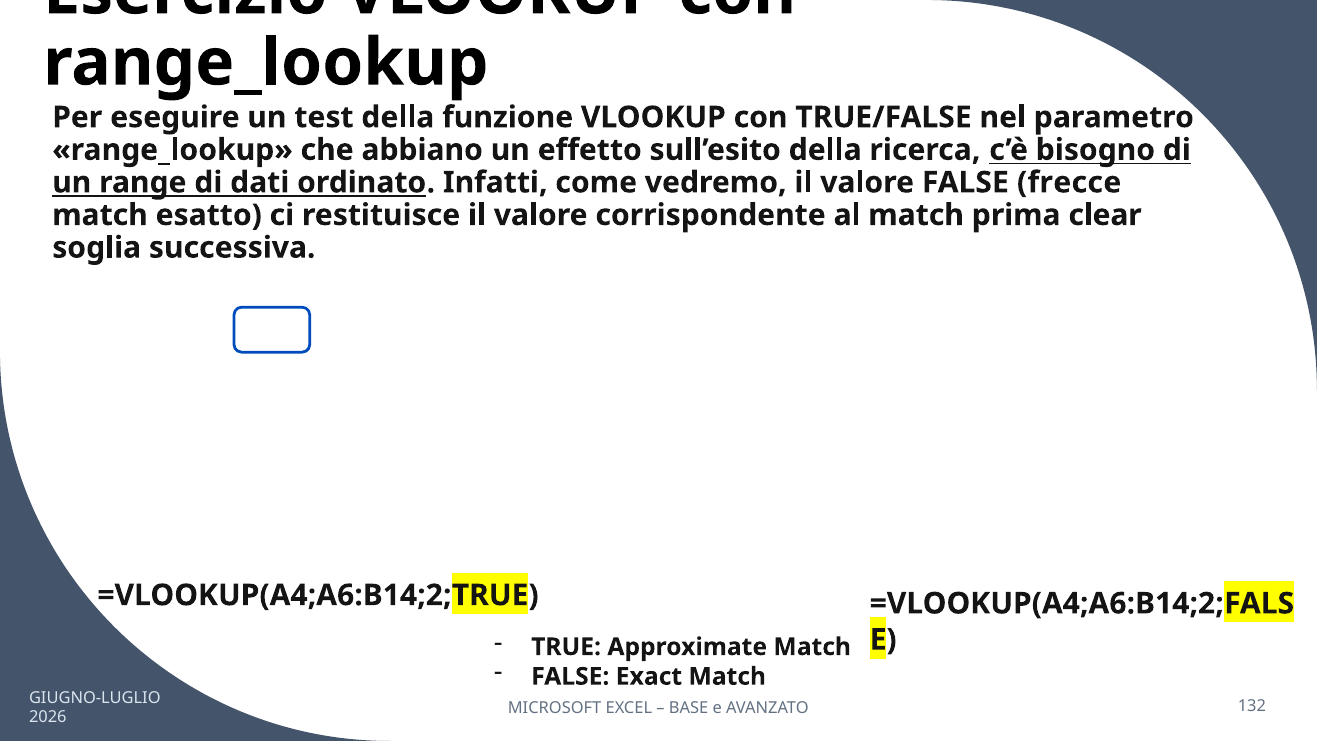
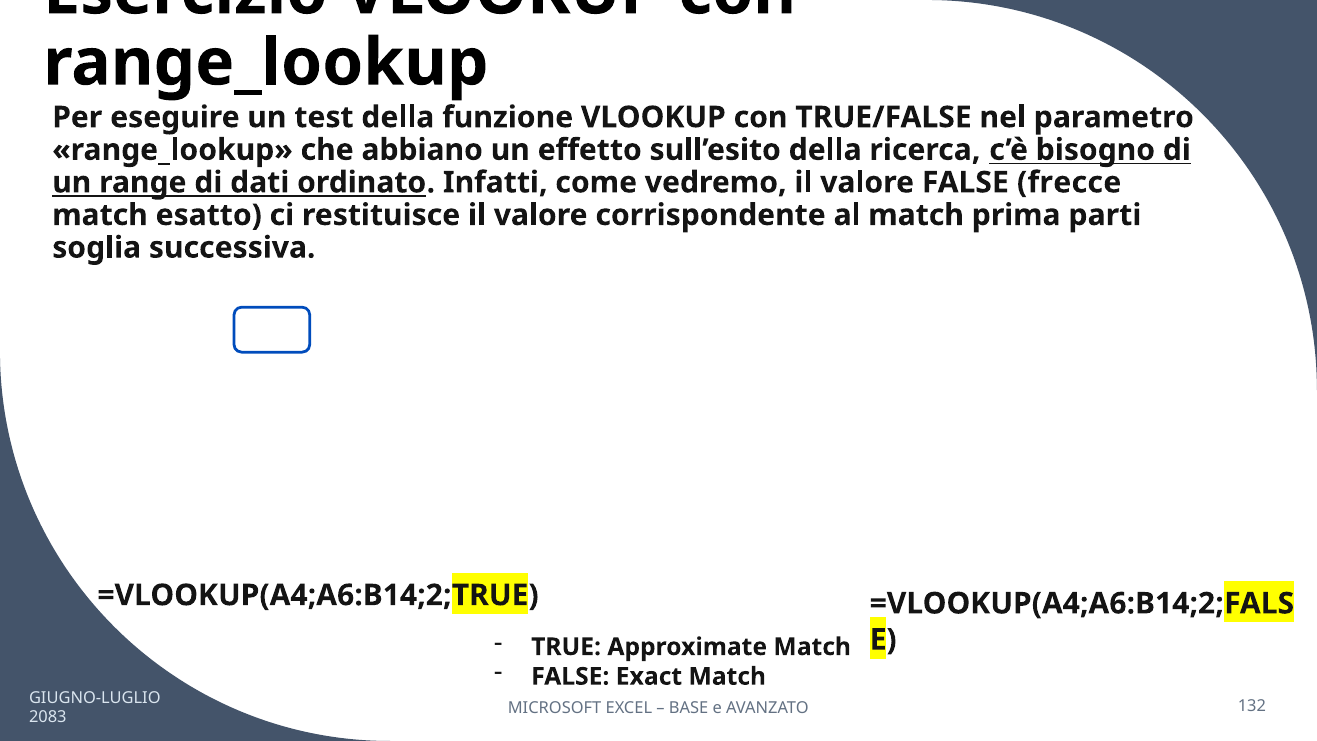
clear: clear -> parti
2026: 2026 -> 2083
